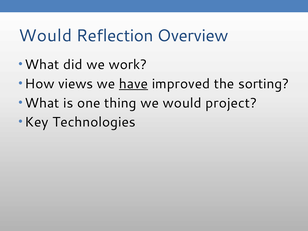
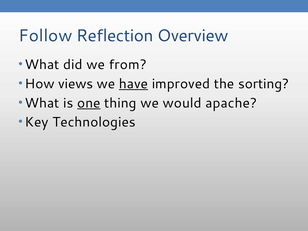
Would at (45, 36): Would -> Follow
work: work -> from
one underline: none -> present
project: project -> apache
